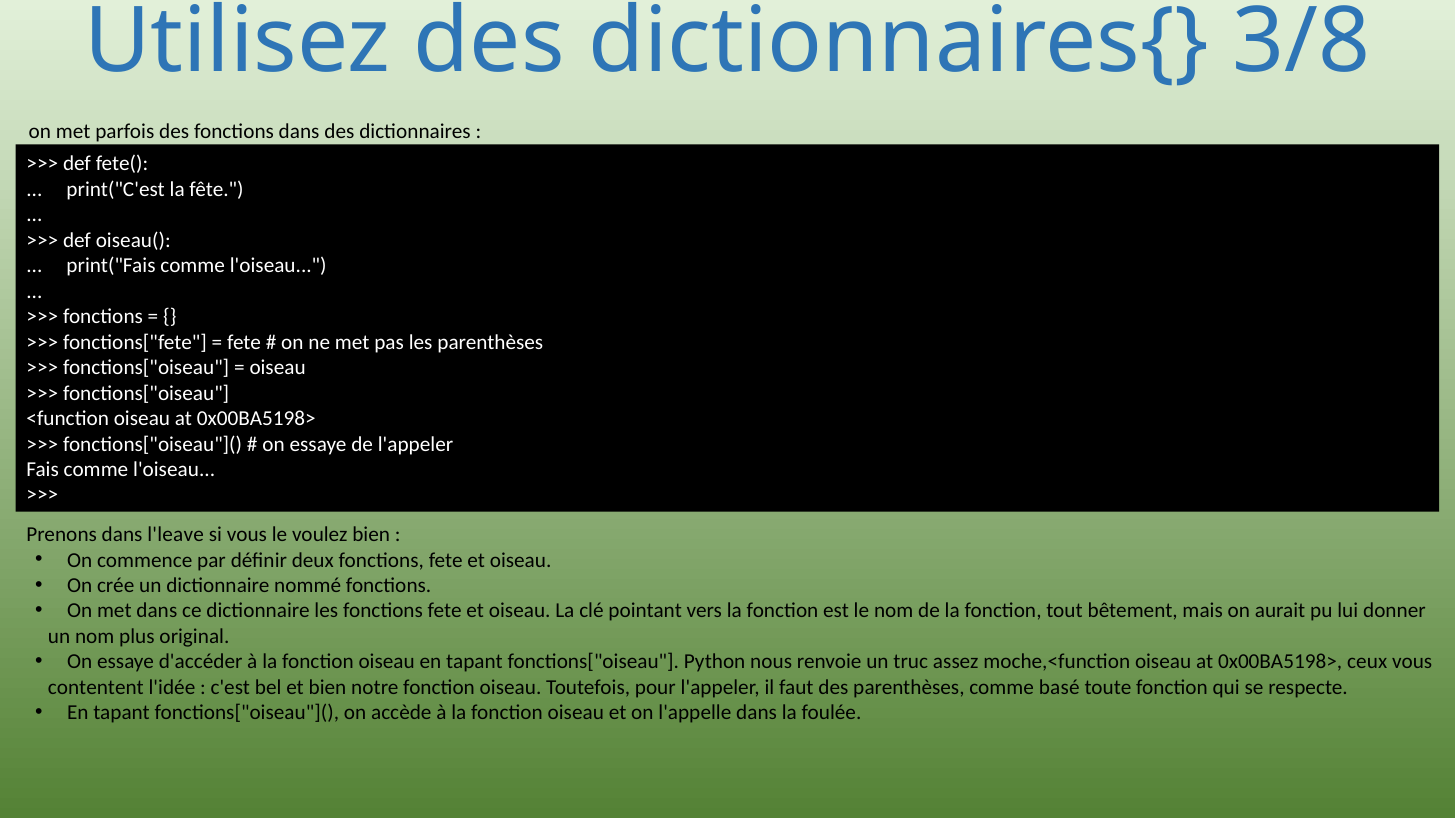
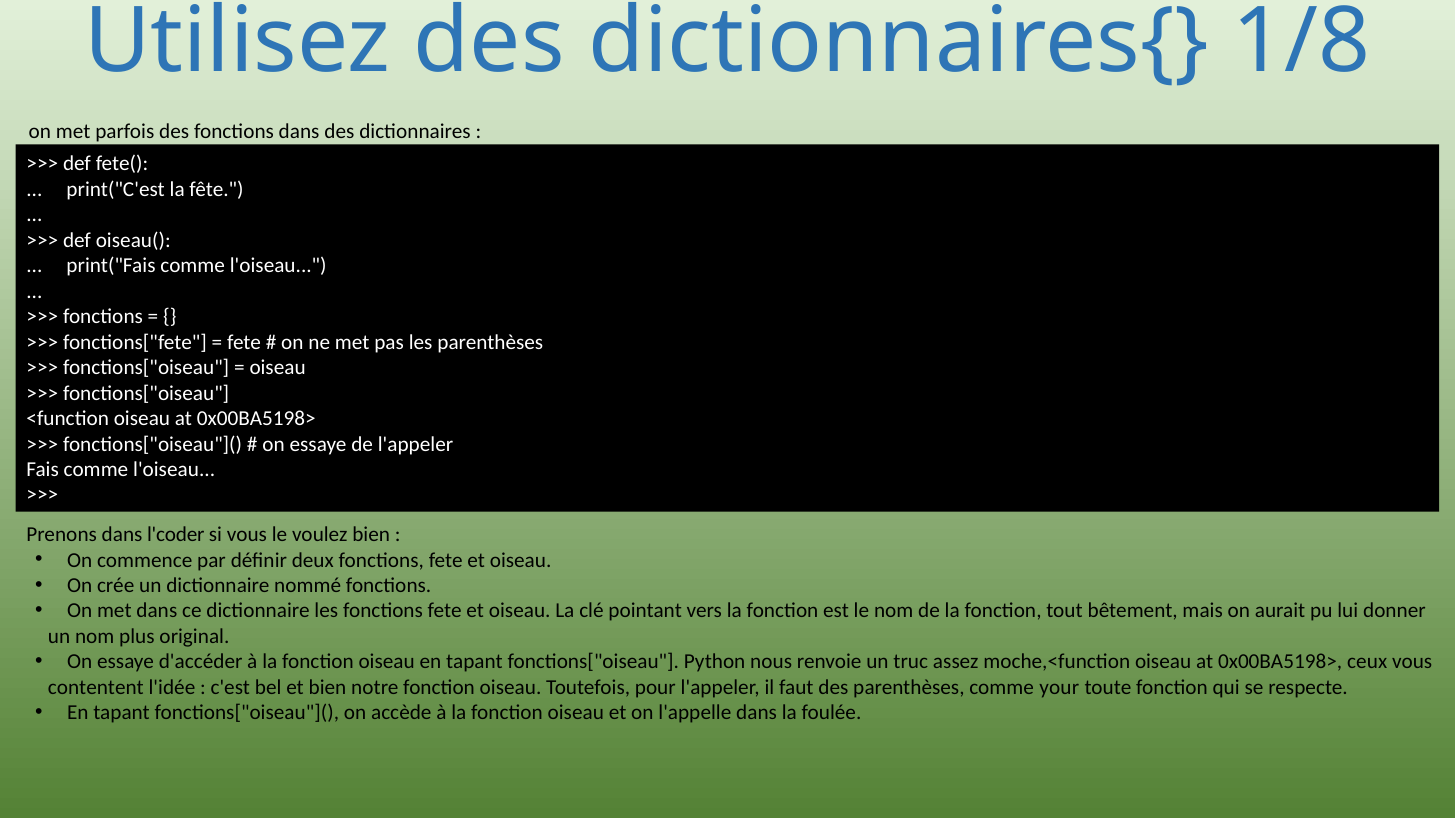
3/8: 3/8 -> 1/8
l'leave: l'leave -> l'coder
basé: basé -> your
